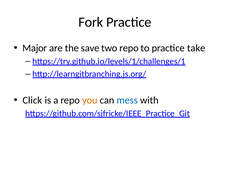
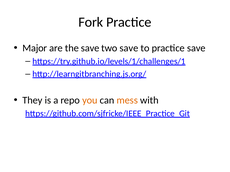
two repo: repo -> save
practice take: take -> save
Click: Click -> They
mess colour: blue -> orange
